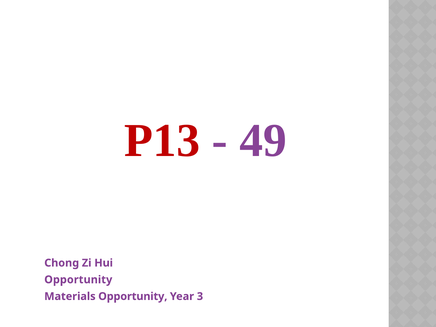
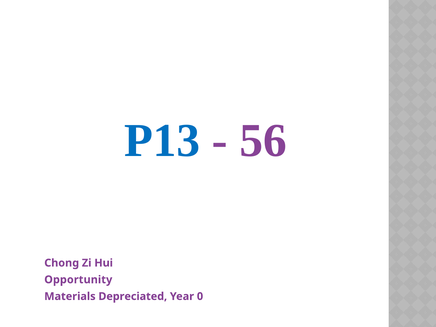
P13 colour: red -> blue
49: 49 -> 56
Materials Opportunity: Opportunity -> Depreciated
3: 3 -> 0
